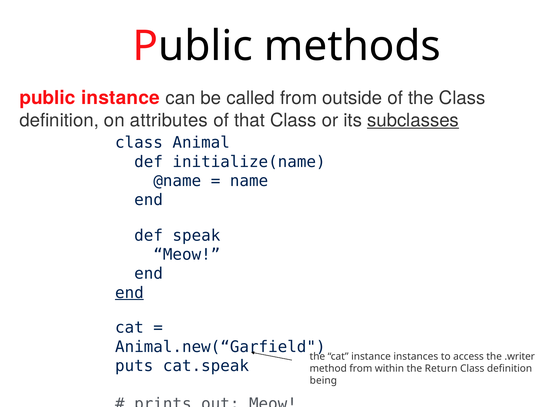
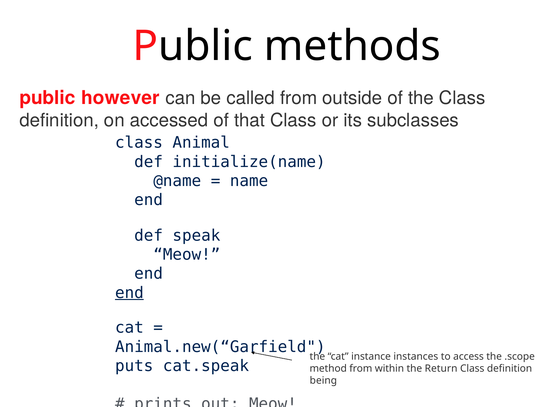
public instance: instance -> however
attributes: attributes -> accessed
subclasses underline: present -> none
.writer: .writer -> .scope
